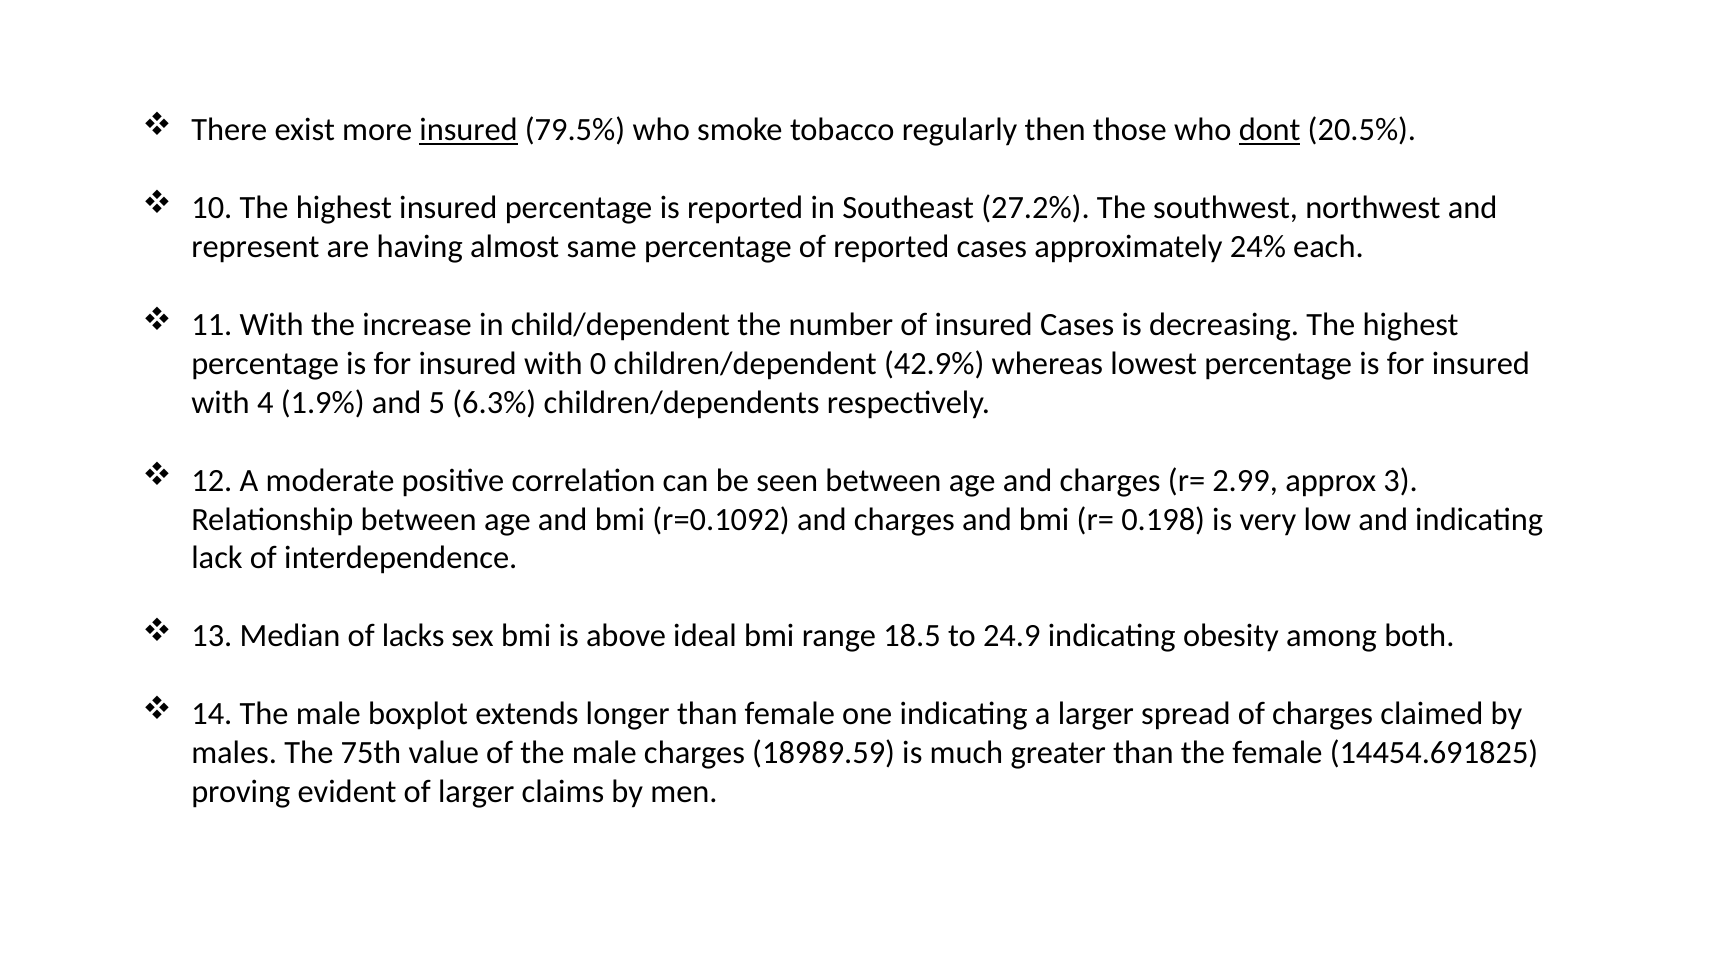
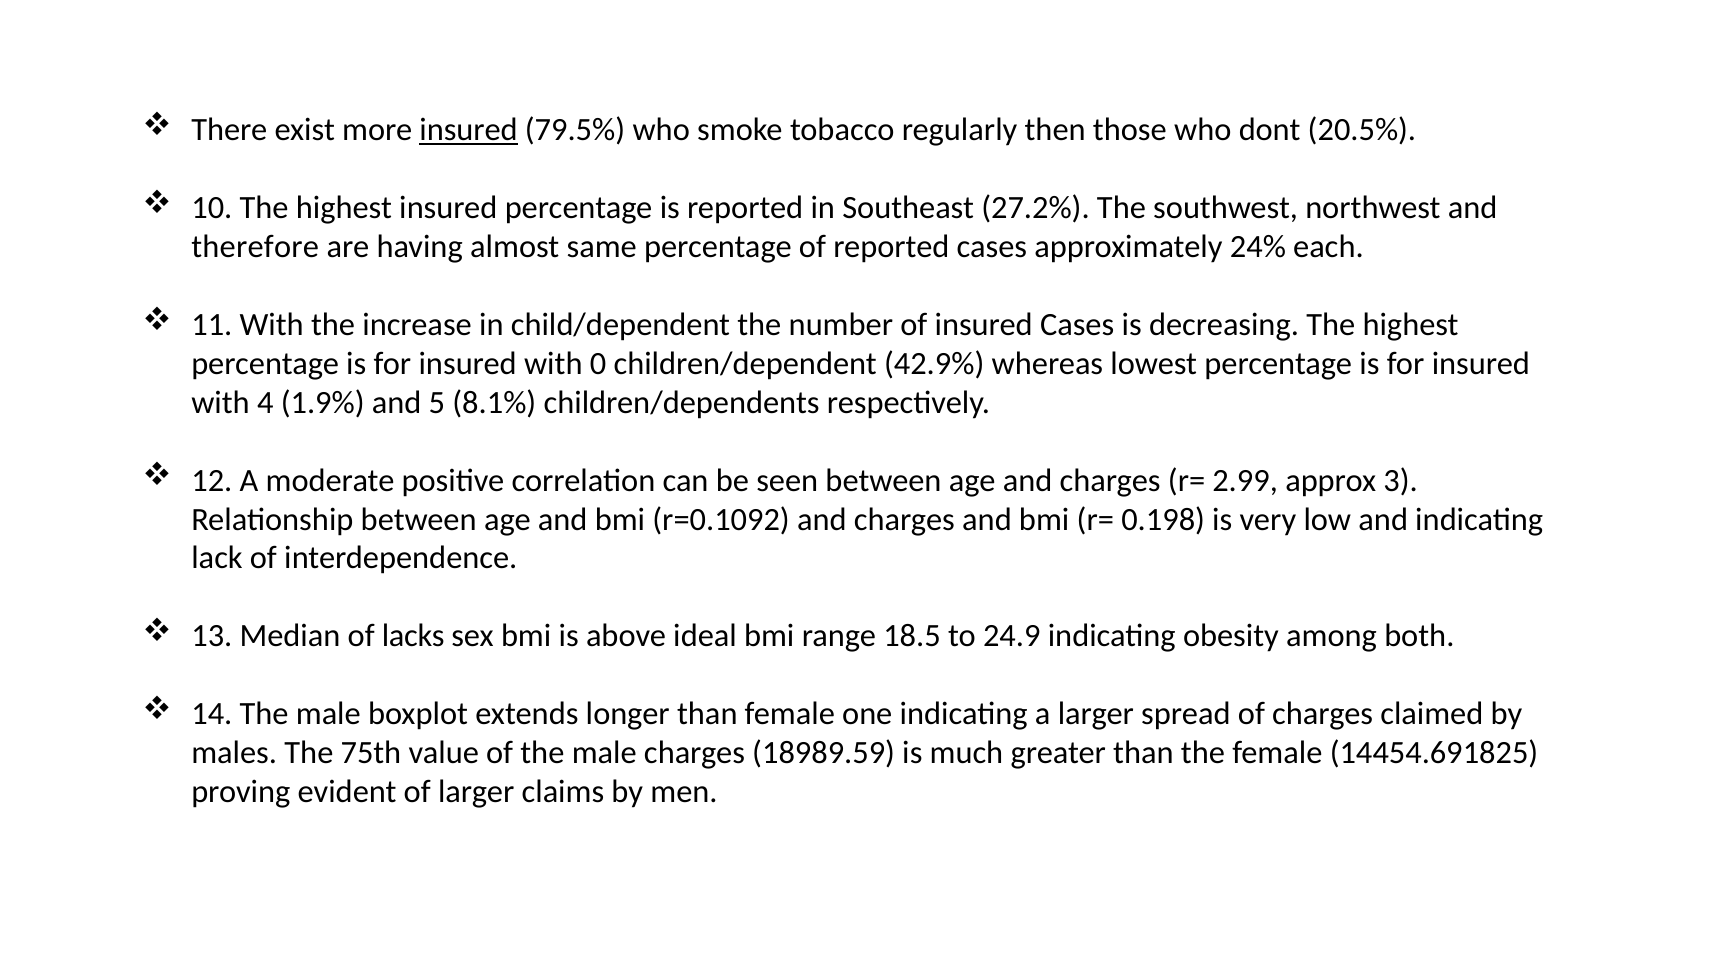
dont underline: present -> none
represent: represent -> therefore
6.3%: 6.3% -> 8.1%
